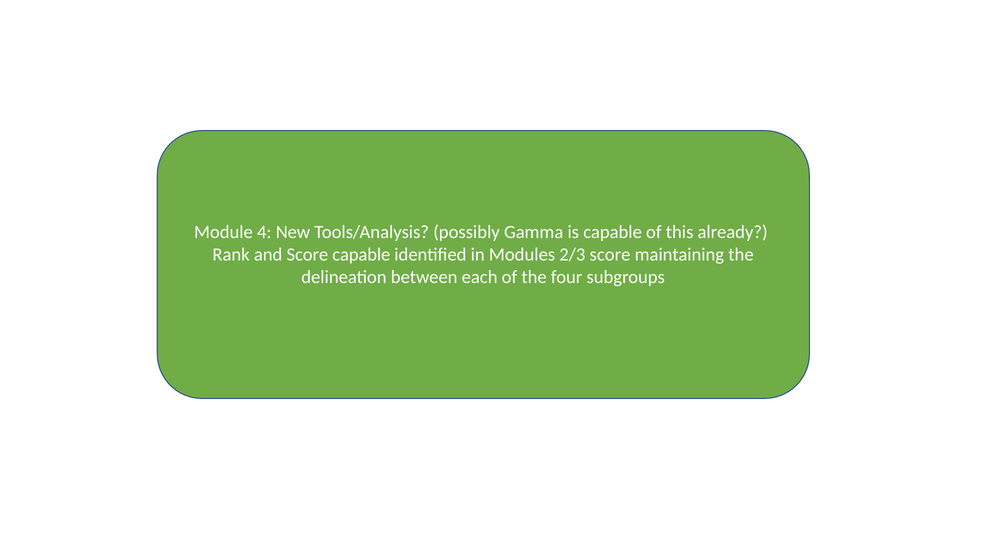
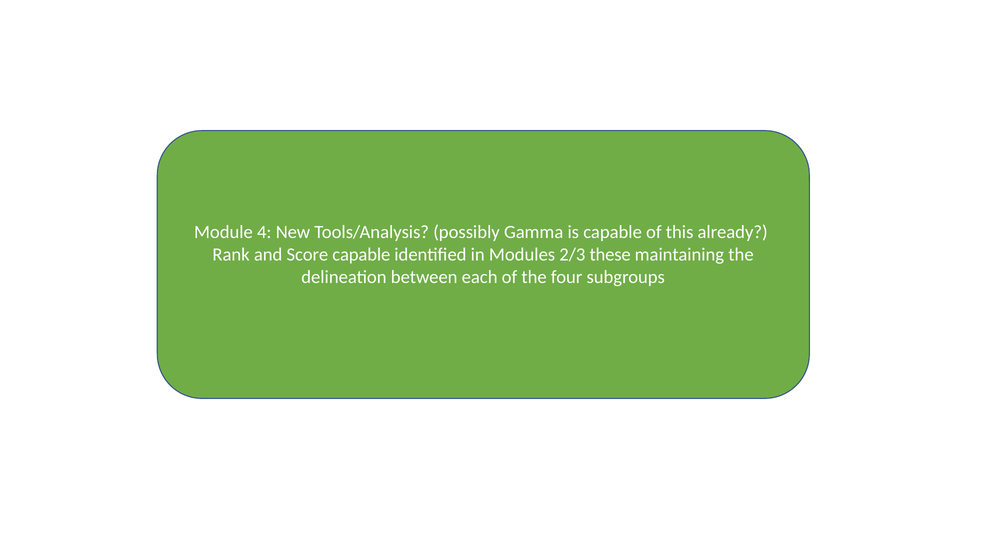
2/3 score: score -> these
